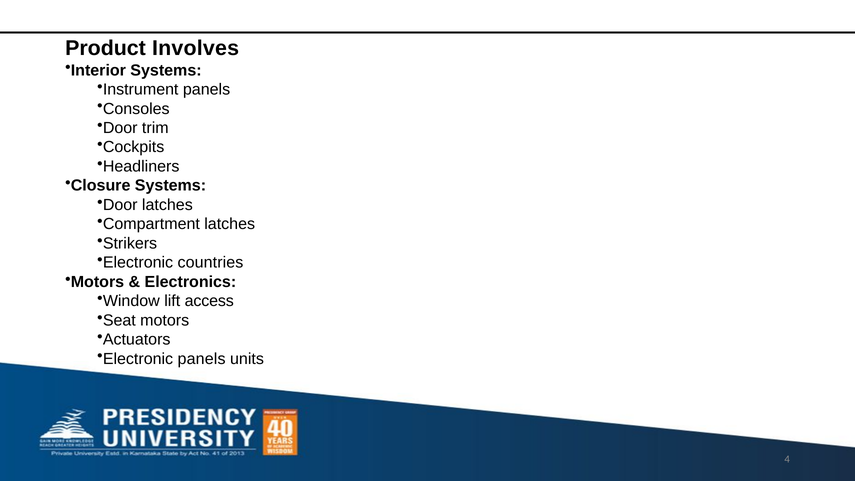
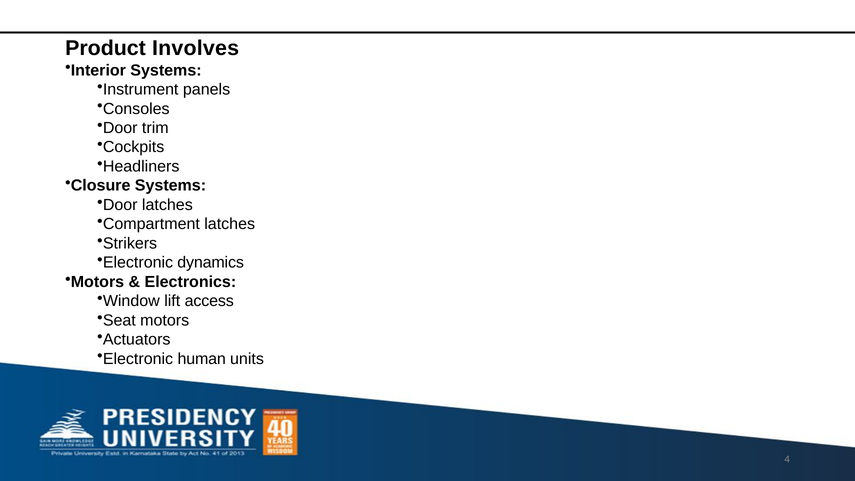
countries: countries -> dynamics
Electronic panels: panels -> human
